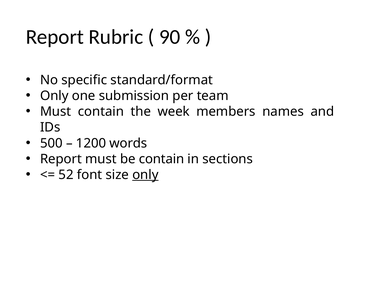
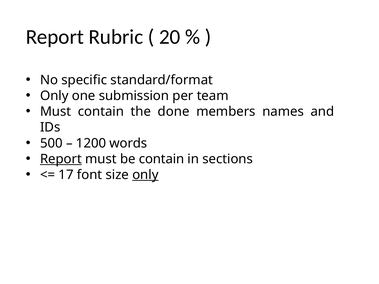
90: 90 -> 20
week: week -> done
Report at (61, 159) underline: none -> present
52: 52 -> 17
